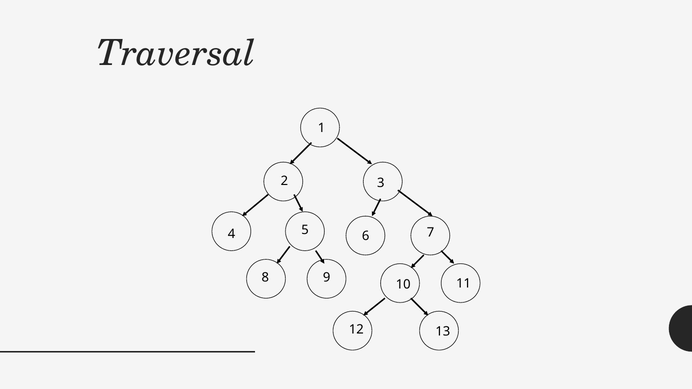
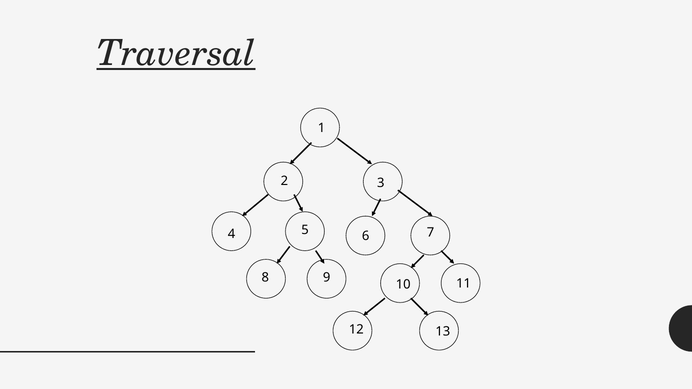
Traversal underline: none -> present
